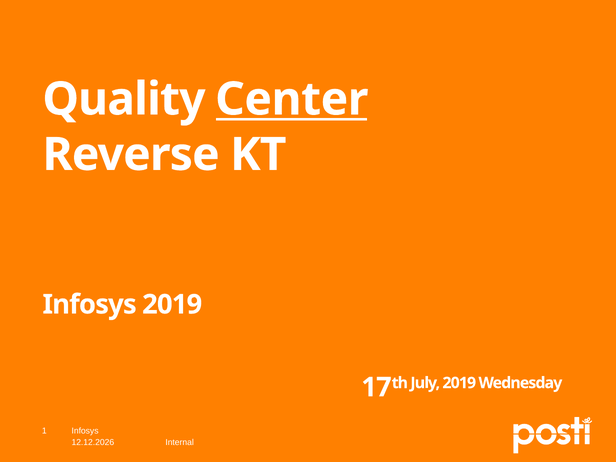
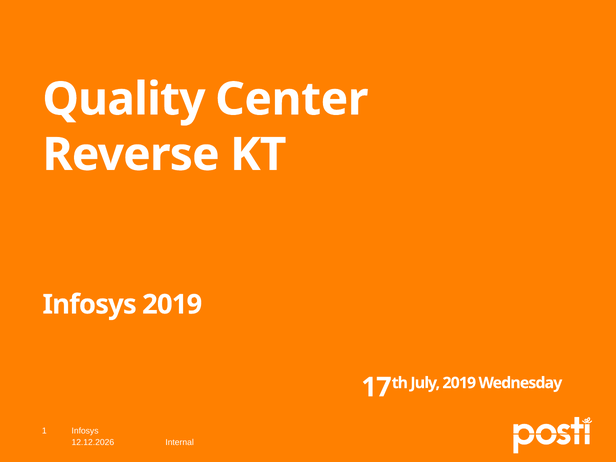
Center underline: present -> none
